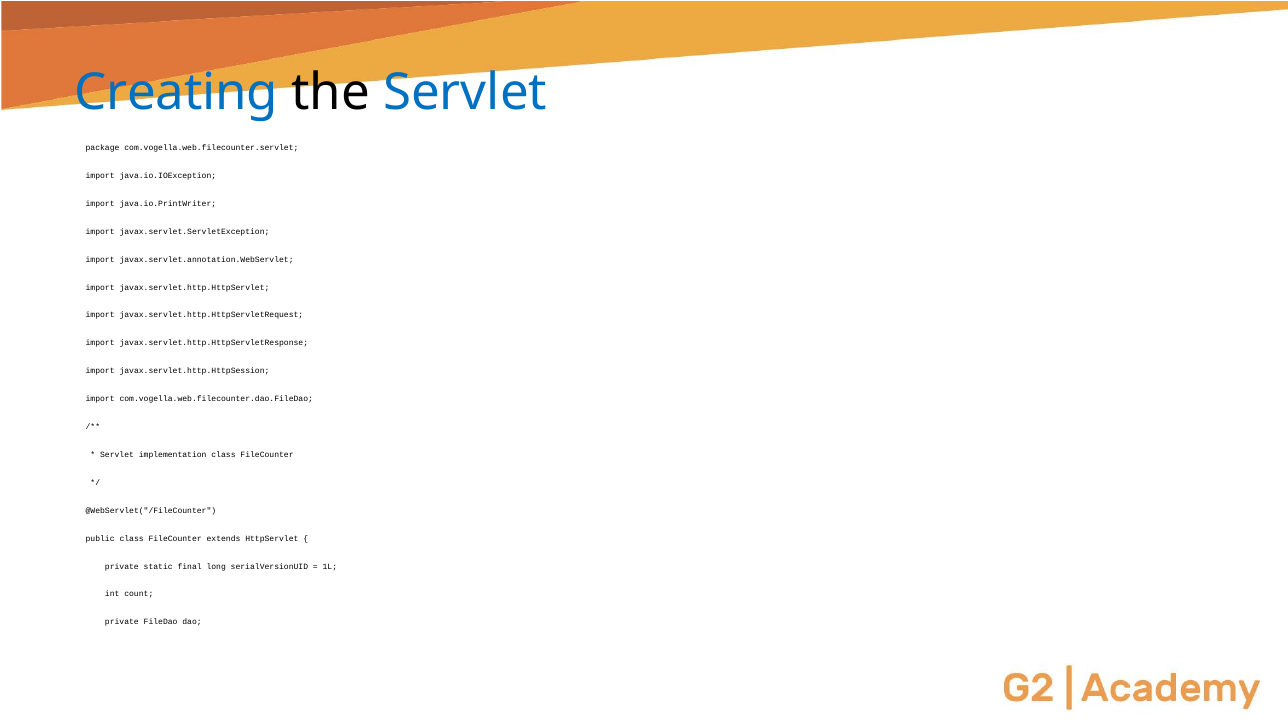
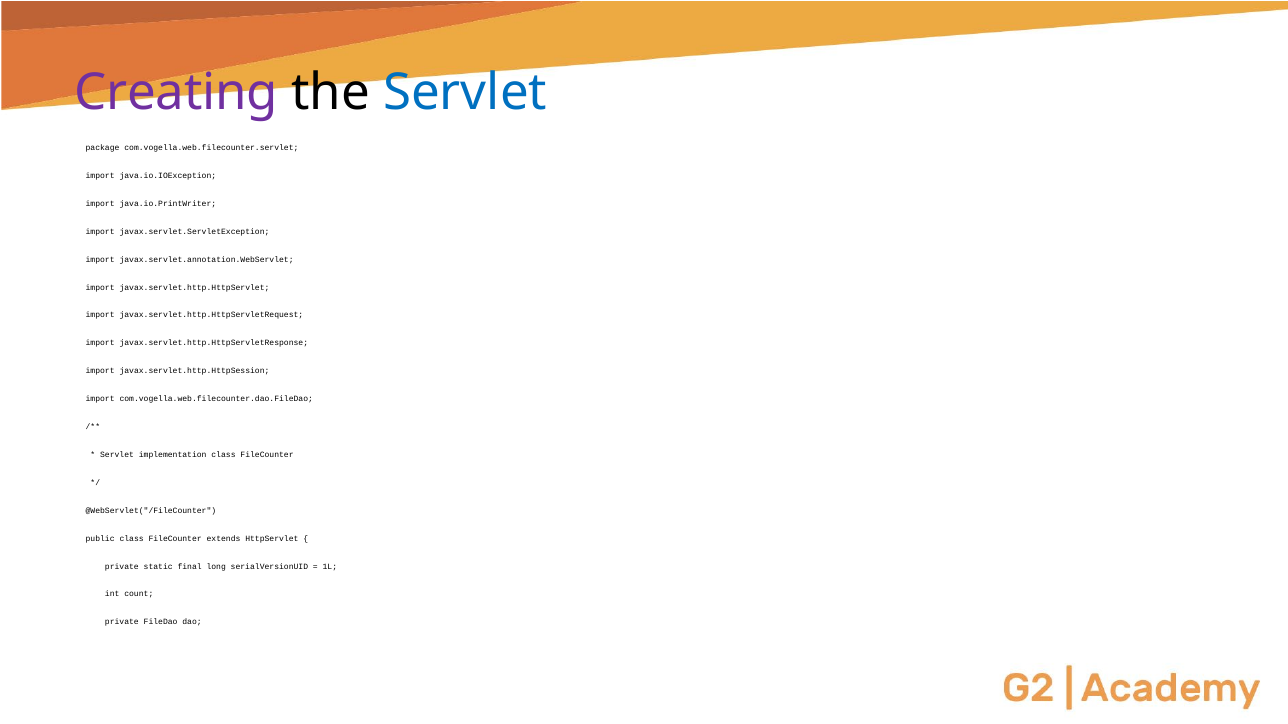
Creating colour: blue -> purple
